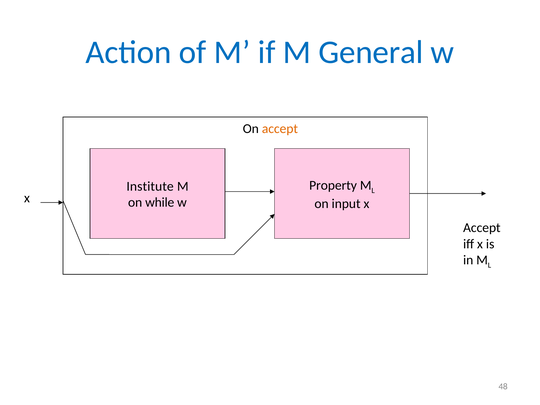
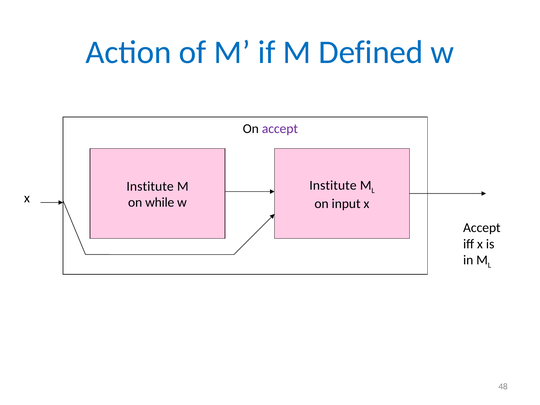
General: General -> Defined
accept at (280, 129) colour: orange -> purple
Property at (333, 185): Property -> Institute
